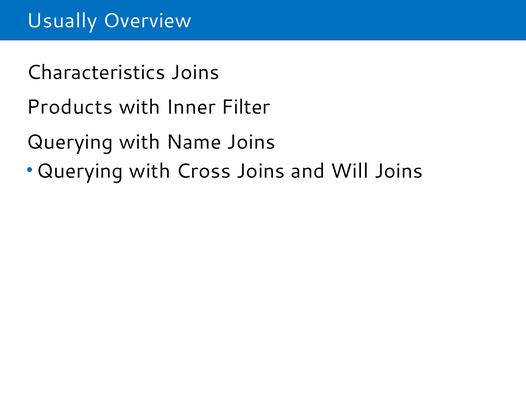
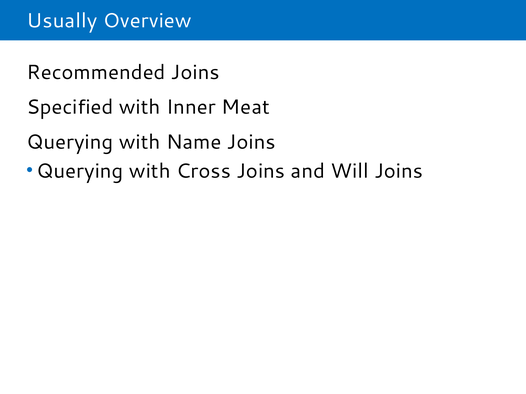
Characteristics: Characteristics -> Recommended
Products: Products -> Specified
Filter: Filter -> Meat
